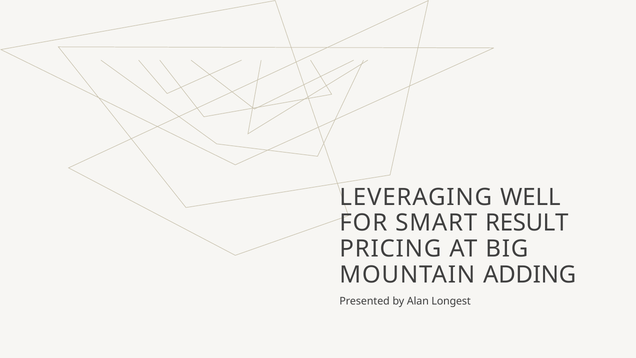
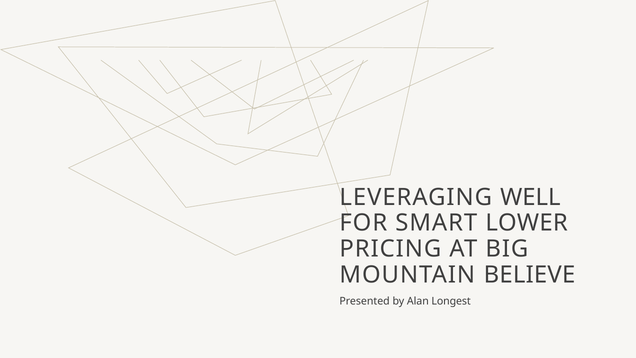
RESULT: RESULT -> LOWER
ADDING: ADDING -> BELIEVE
